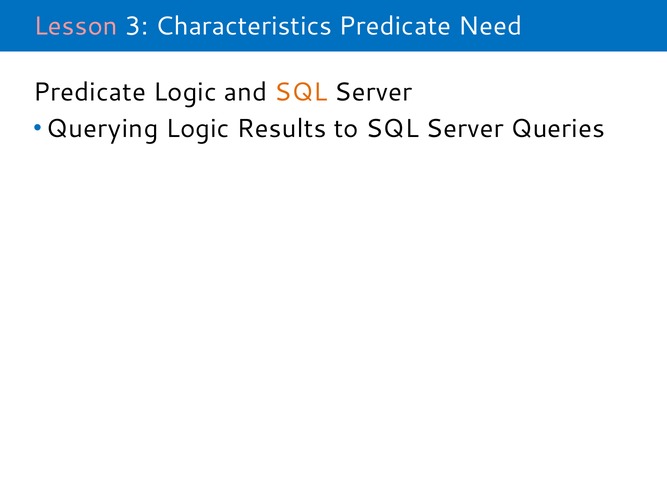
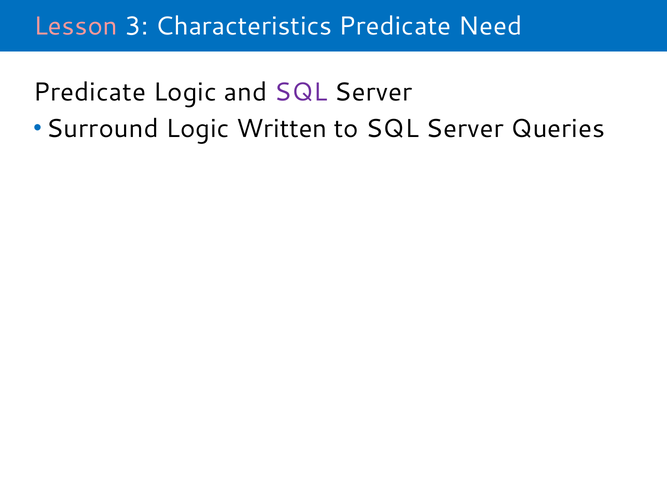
SQL at (301, 92) colour: orange -> purple
Querying: Querying -> Surround
Results: Results -> Written
